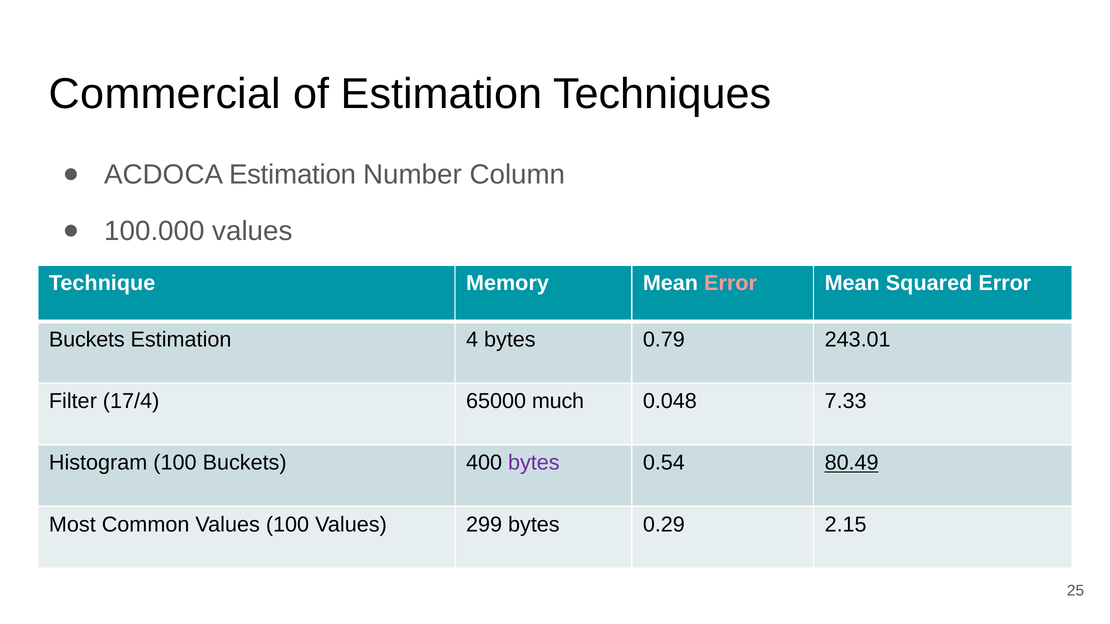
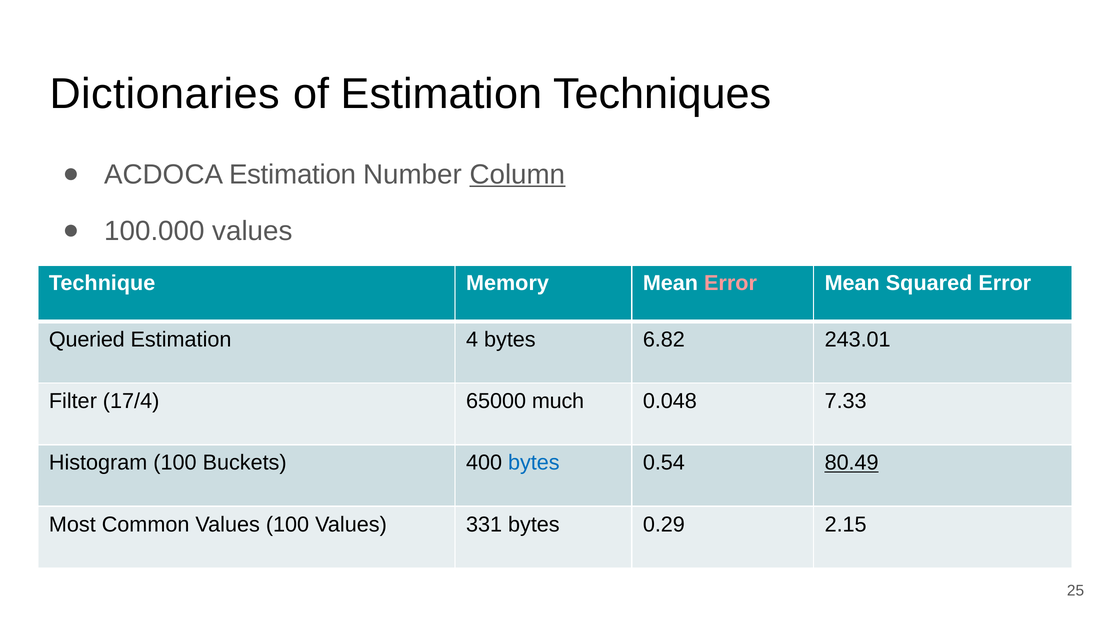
Commercial: Commercial -> Dictionaries
Column underline: none -> present
Buckets at (87, 340): Buckets -> Queried
0.79: 0.79 -> 6.82
bytes at (534, 463) colour: purple -> blue
299: 299 -> 331
